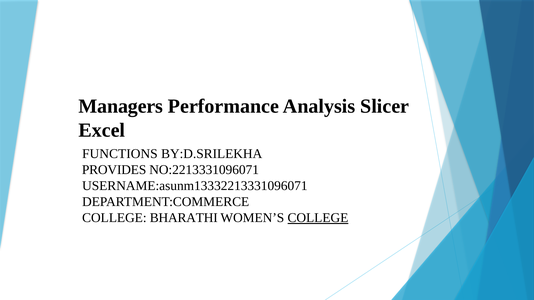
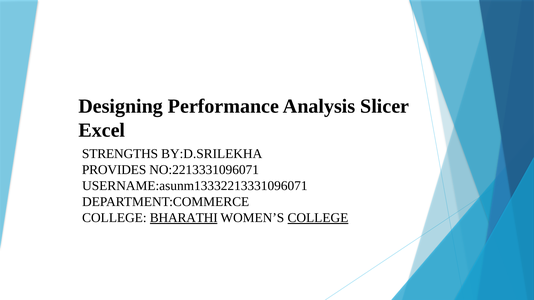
Managers: Managers -> Designing
FUNCTIONS: FUNCTIONS -> STRENGTHS
BHARATHI underline: none -> present
